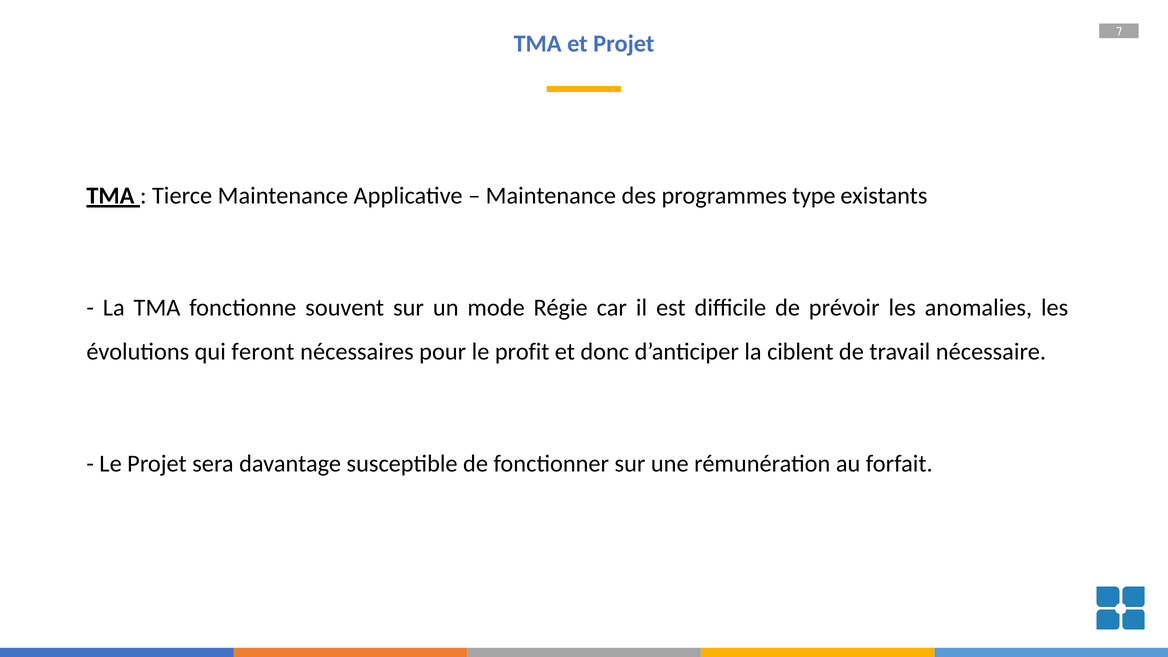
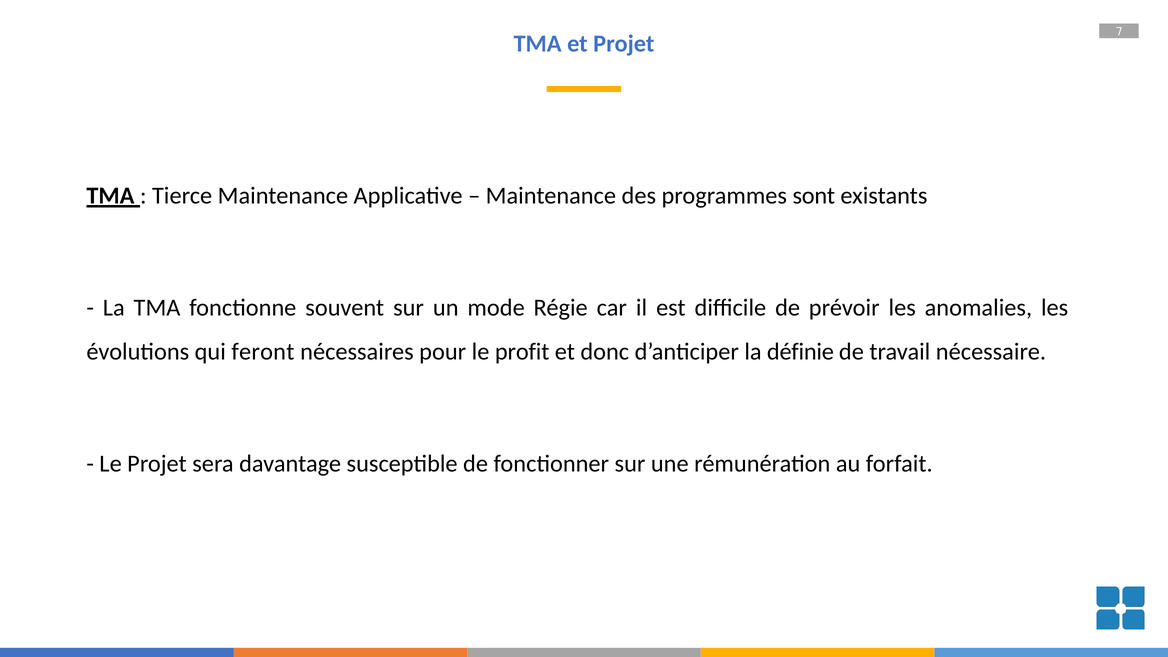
type: type -> sont
ciblent: ciblent -> définie
